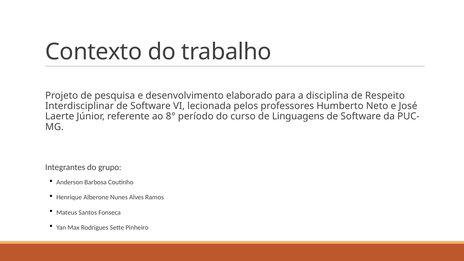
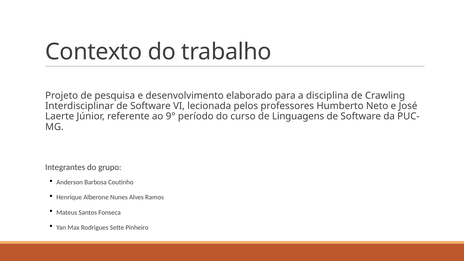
Respeito: Respeito -> Crawling
8°: 8° -> 9°
